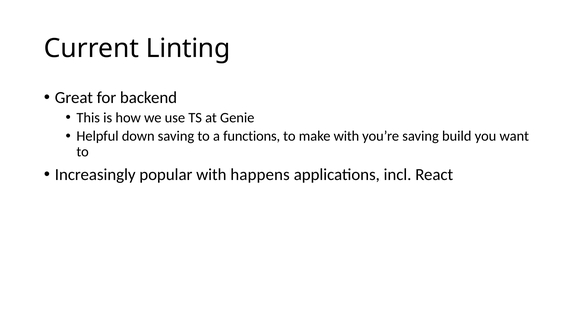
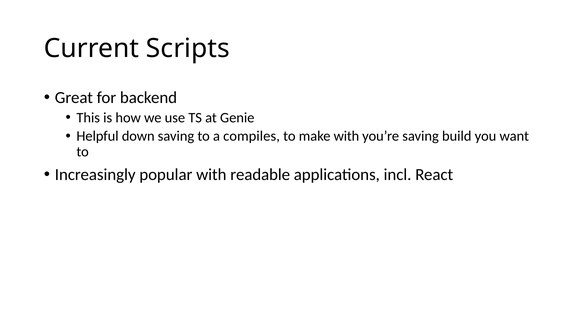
Linting: Linting -> Scripts
functions: functions -> compiles
happens: happens -> readable
